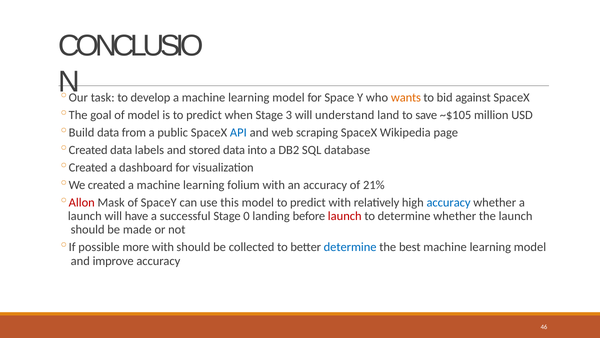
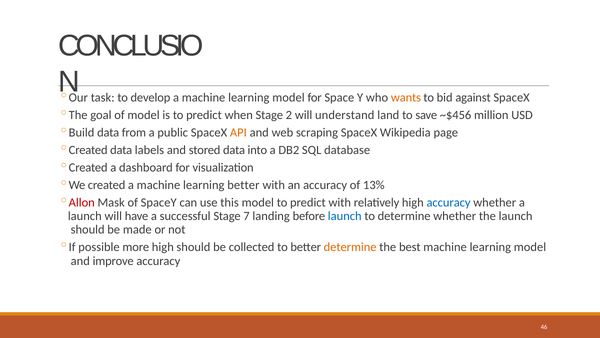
3: 3 -> 2
~$105: ~$105 -> ~$456
API colour: blue -> orange
learning folium: folium -> better
21%: 21% -> 13%
0: 0 -> 7
launch at (345, 216) colour: red -> blue
more with: with -> high
determine at (350, 247) colour: blue -> orange
